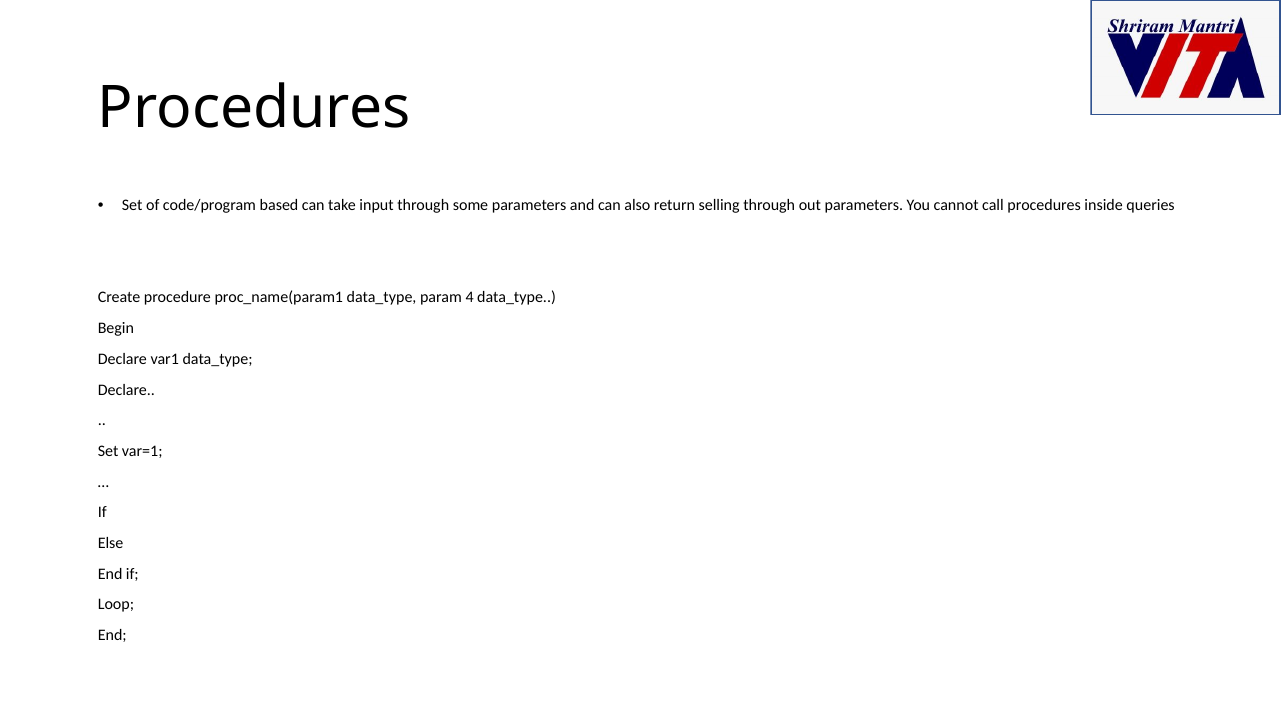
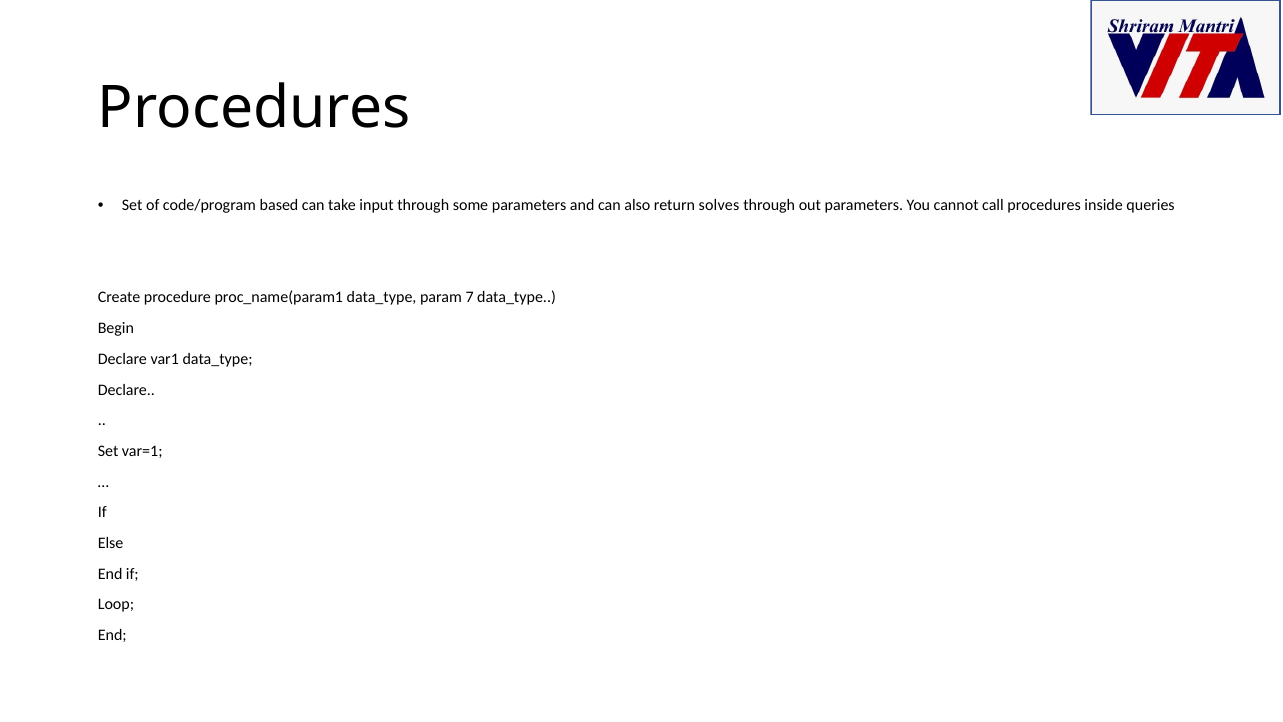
selling: selling -> solves
4: 4 -> 7
